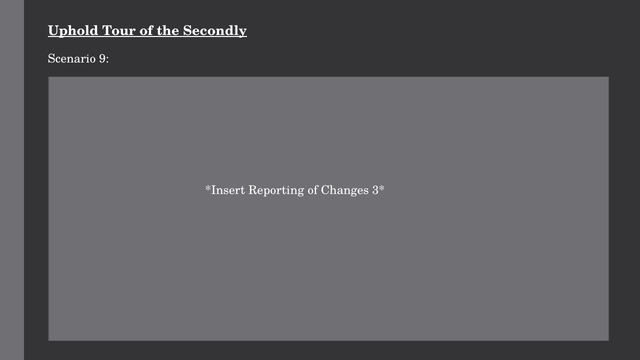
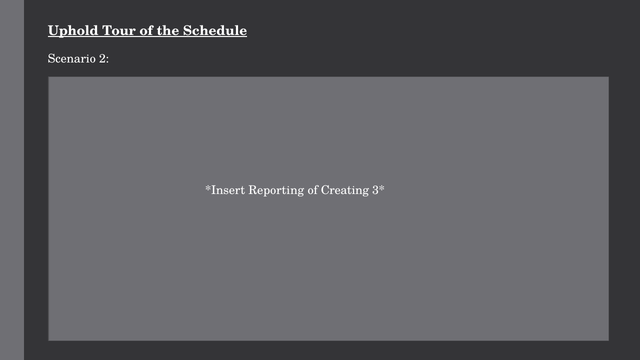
Secondly: Secondly -> Schedule
9: 9 -> 2
Changes: Changes -> Creating
